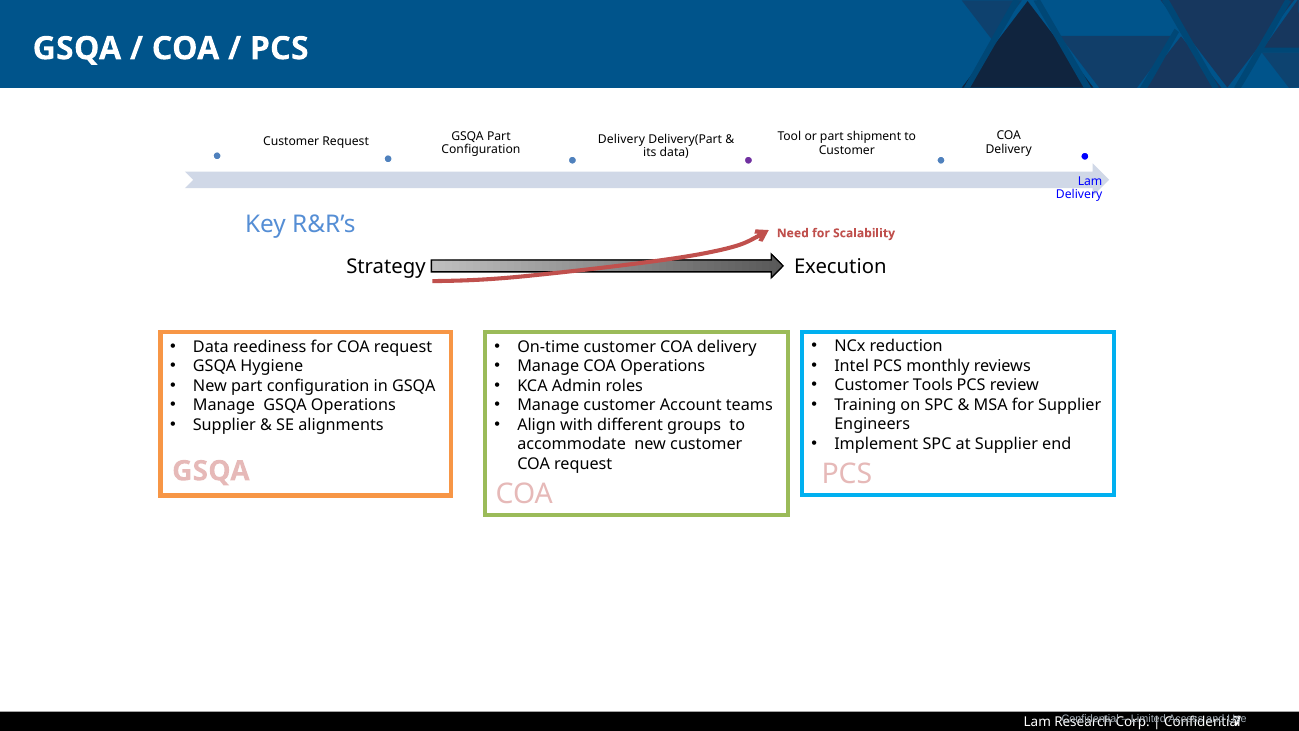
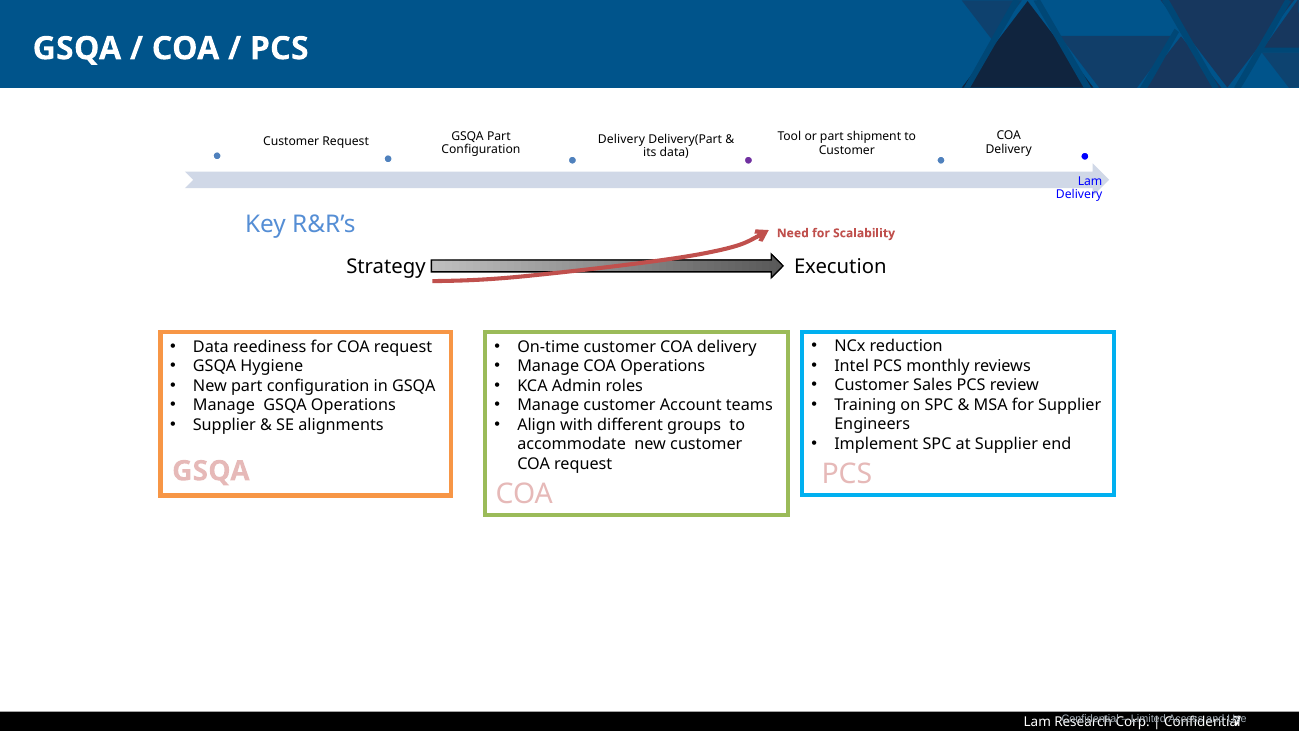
Tools: Tools -> Sales
